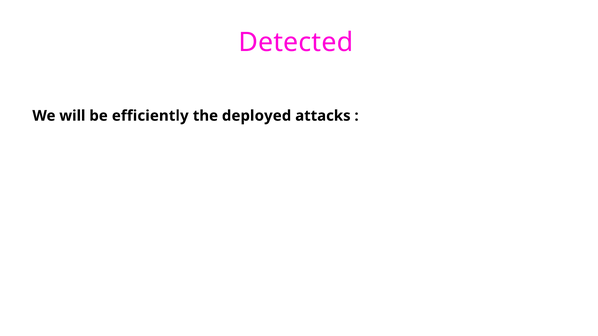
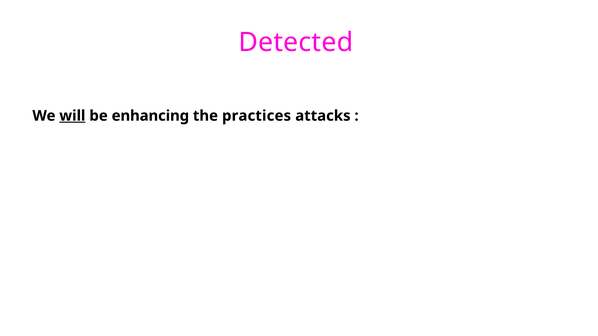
will underline: none -> present
efficiently: efficiently -> enhancing
deployed: deployed -> practices
